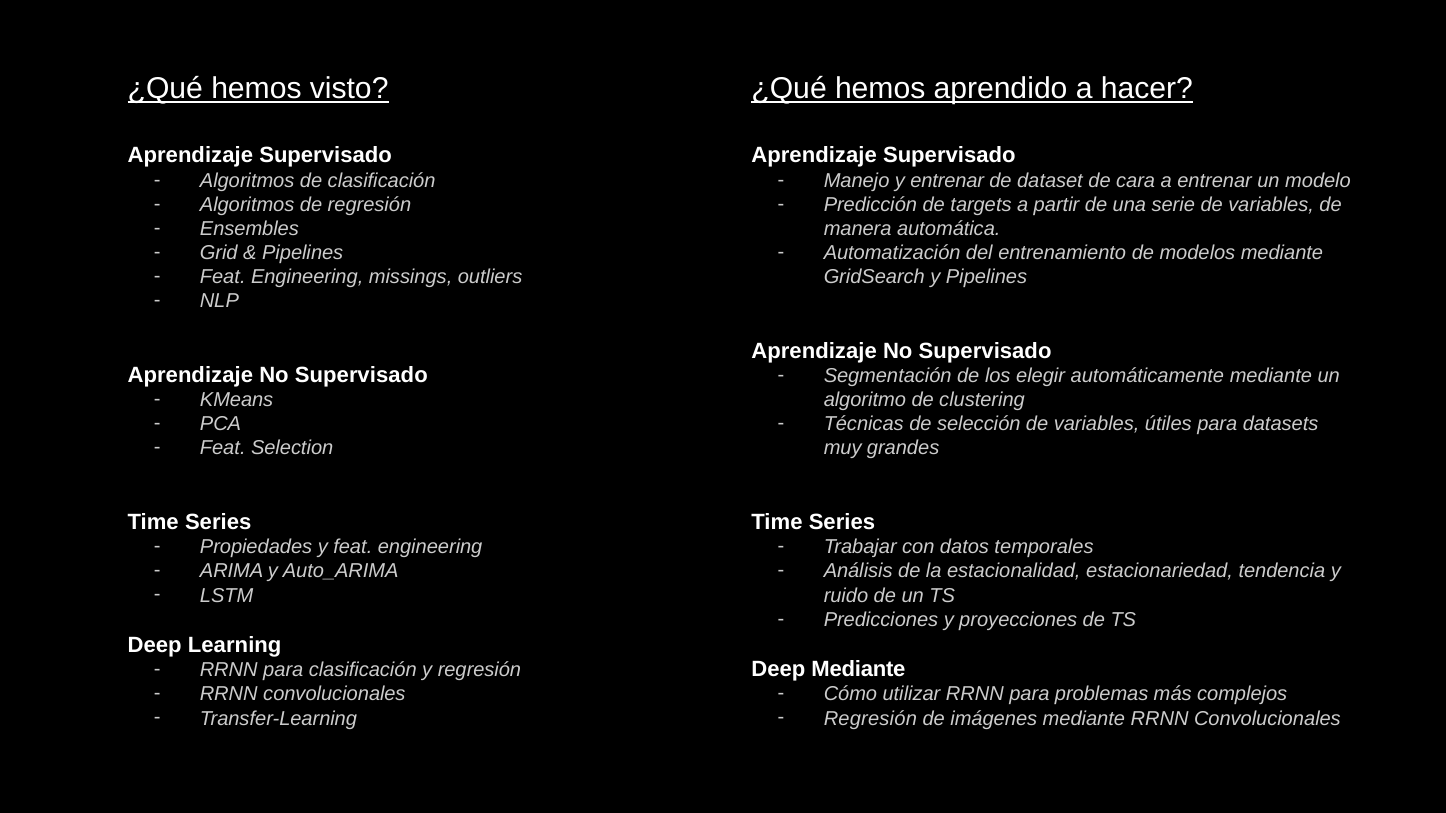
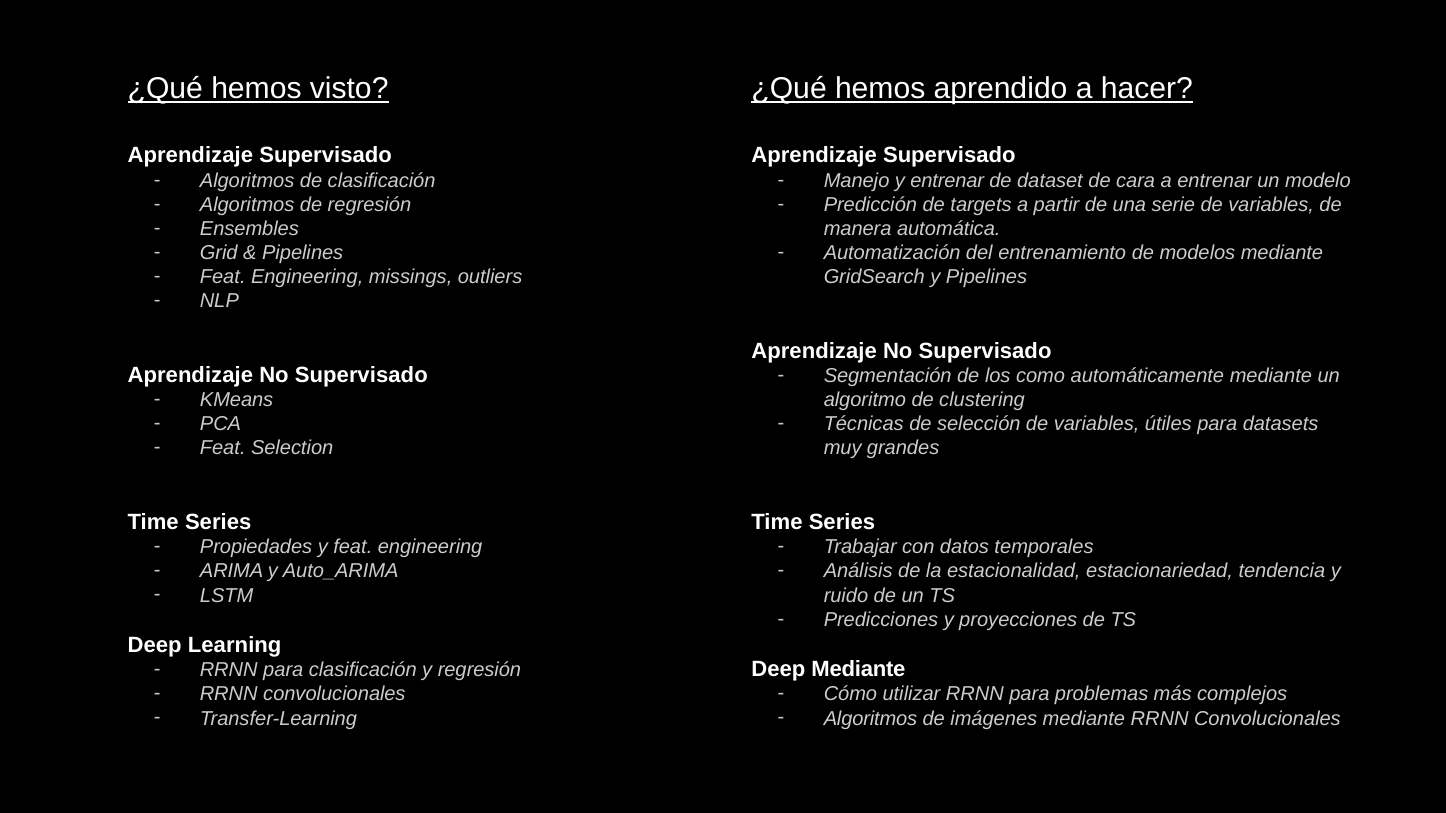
elegir: elegir -> como
Regresión at (870, 719): Regresión -> Algoritmos
